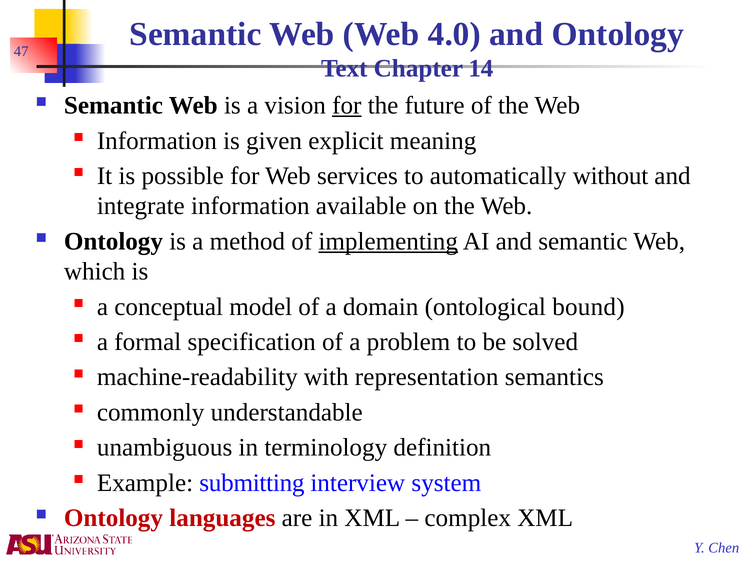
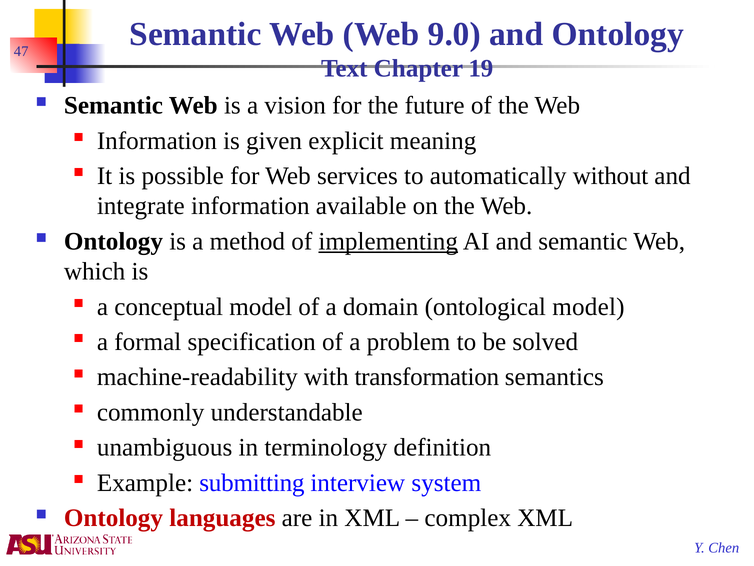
4.0: 4.0 -> 9.0
14: 14 -> 19
for at (347, 105) underline: present -> none
ontological bound: bound -> model
representation: representation -> transformation
